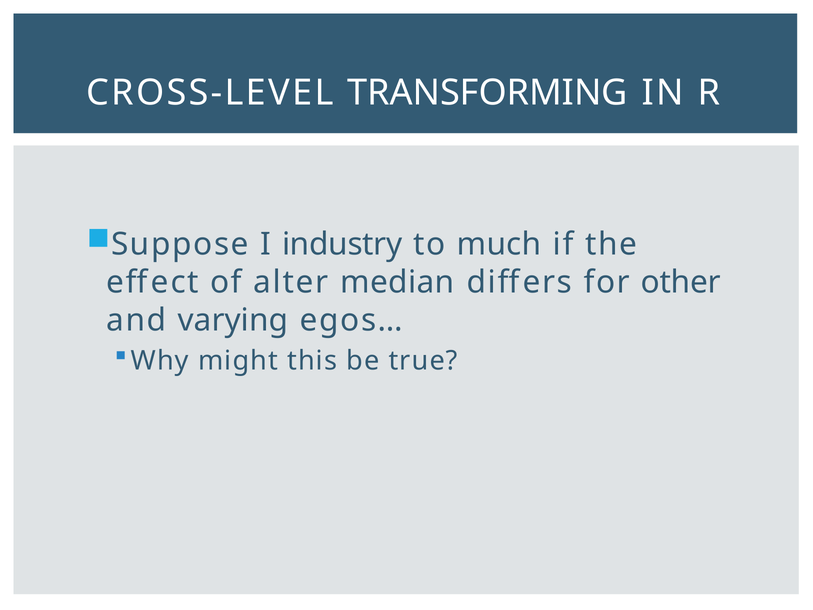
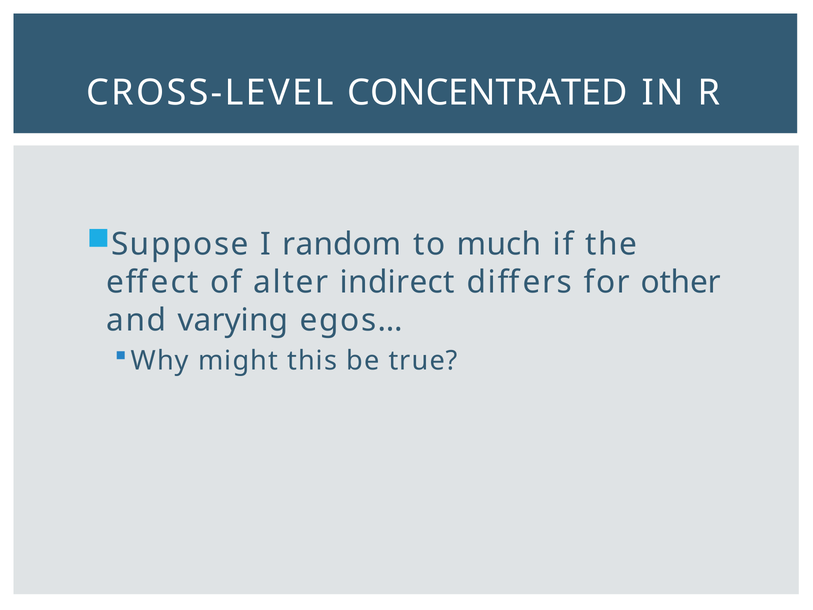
TRANSFORMING: TRANSFORMING -> CONCENTRATED
industry: industry -> random
median: median -> indirect
